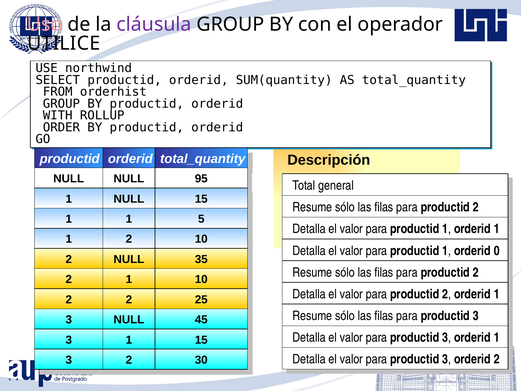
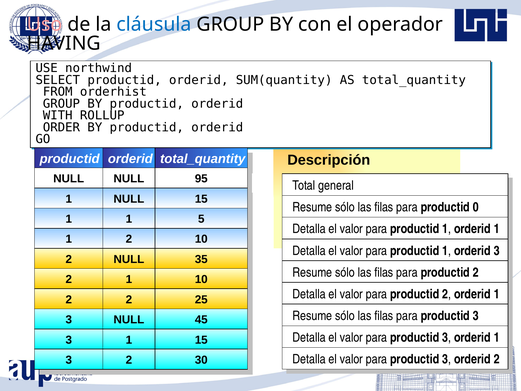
cláusula colour: purple -> blue
UTILICE: UTILICE -> HAVING
2 at (476, 207): 2 -> 0
0 at (497, 251): 0 -> 3
